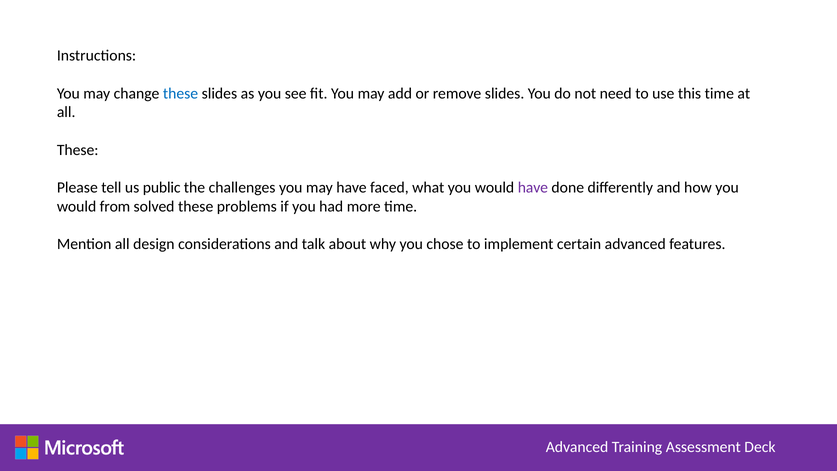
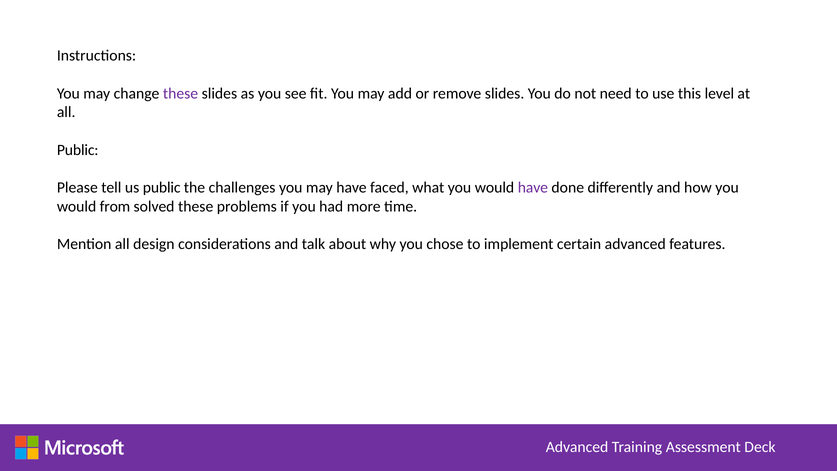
these at (181, 93) colour: blue -> purple
this time: time -> level
These at (78, 150): These -> Public
